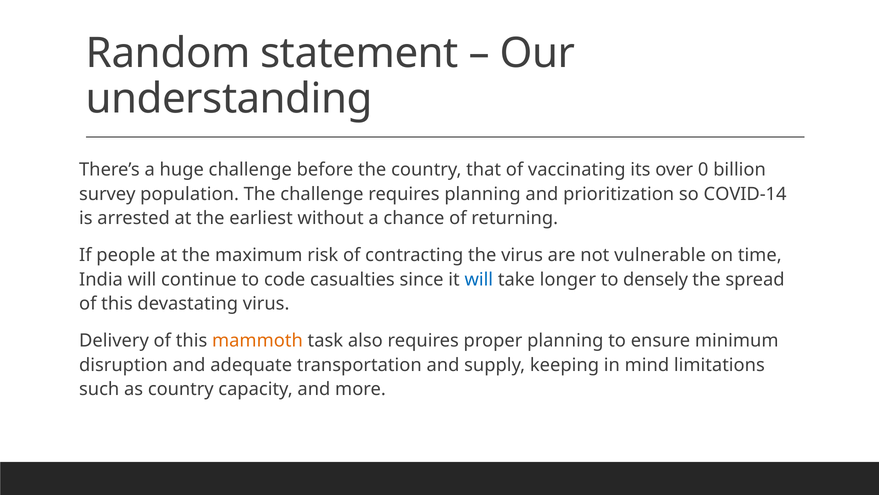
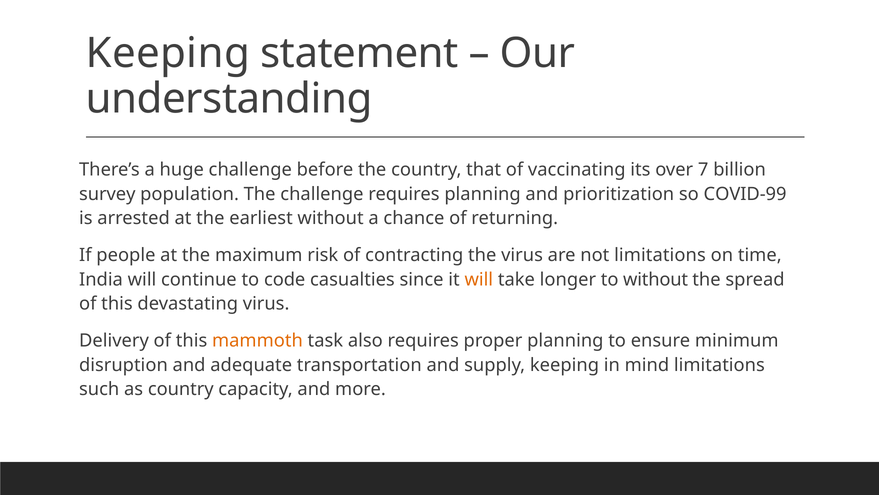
Random at (168, 53): Random -> Keeping
0: 0 -> 7
COVID-14: COVID-14 -> COVID-99
not vulnerable: vulnerable -> limitations
will at (479, 279) colour: blue -> orange
to densely: densely -> without
